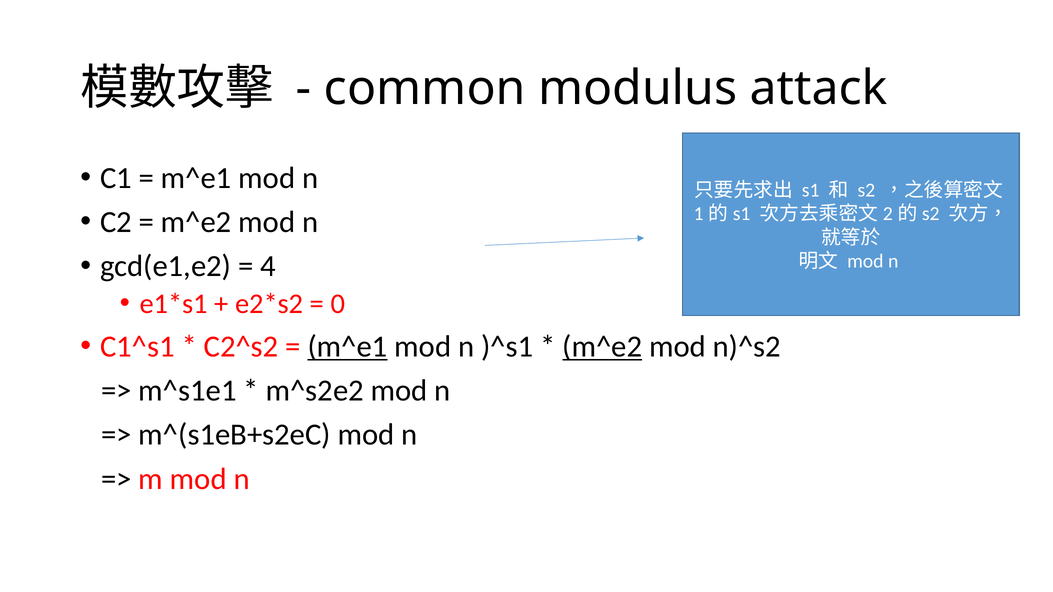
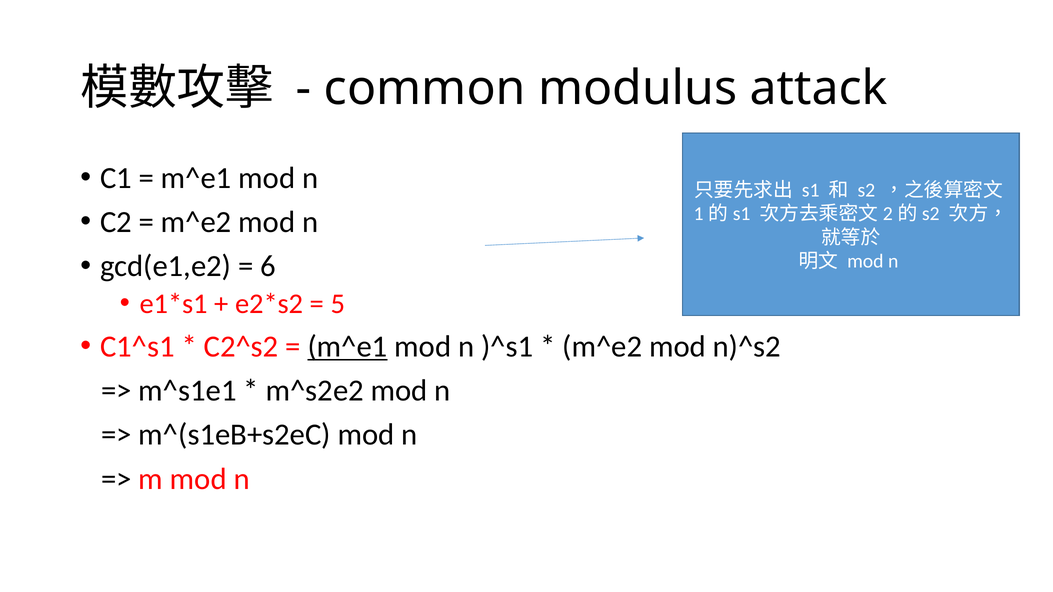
4: 4 -> 6
0: 0 -> 5
m^e2 at (602, 347) underline: present -> none
